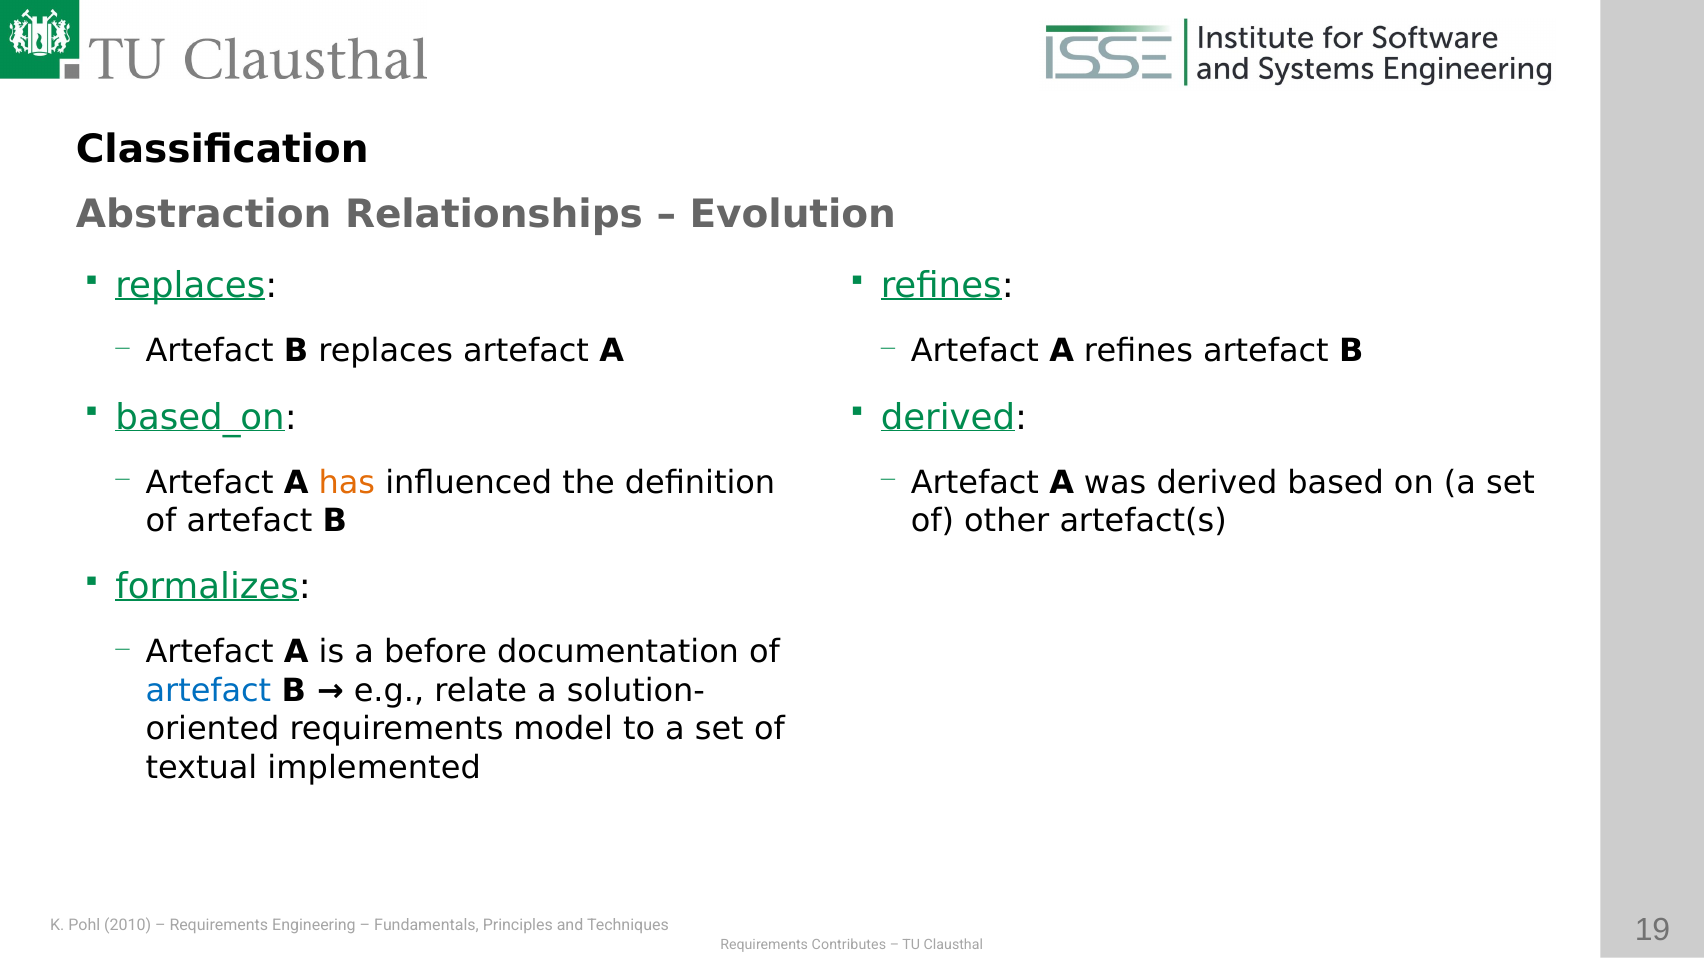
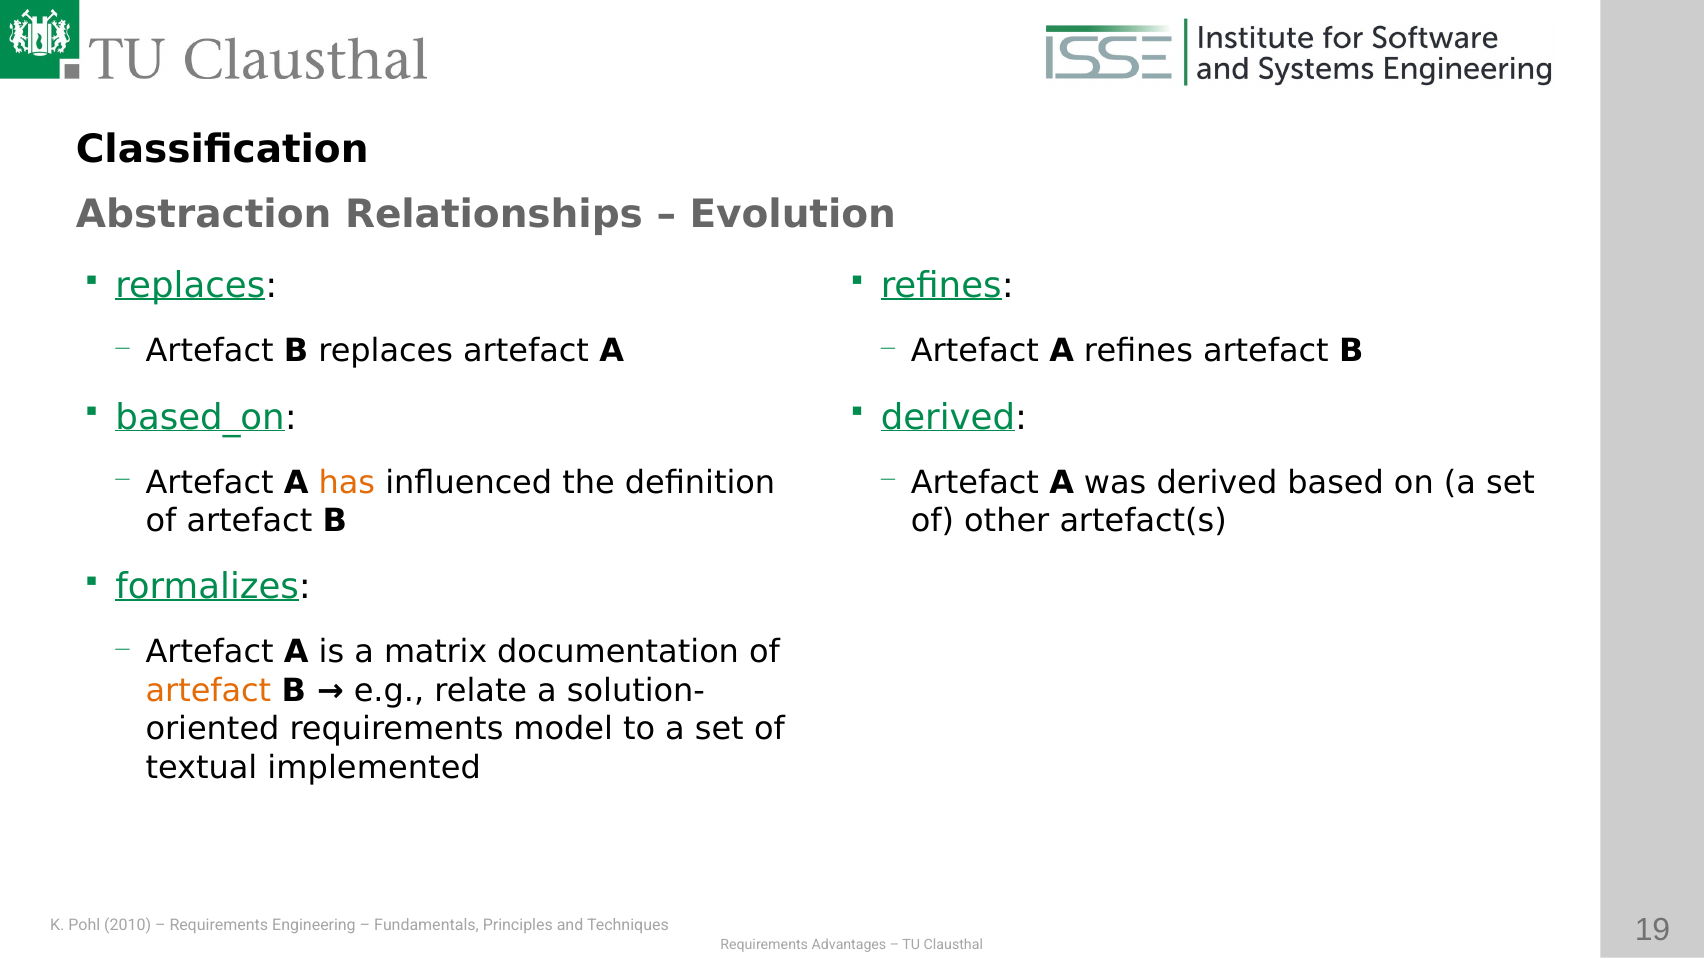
before: before -> matrix
artefact at (208, 691) colour: blue -> orange
Contributes: Contributes -> Advantages
